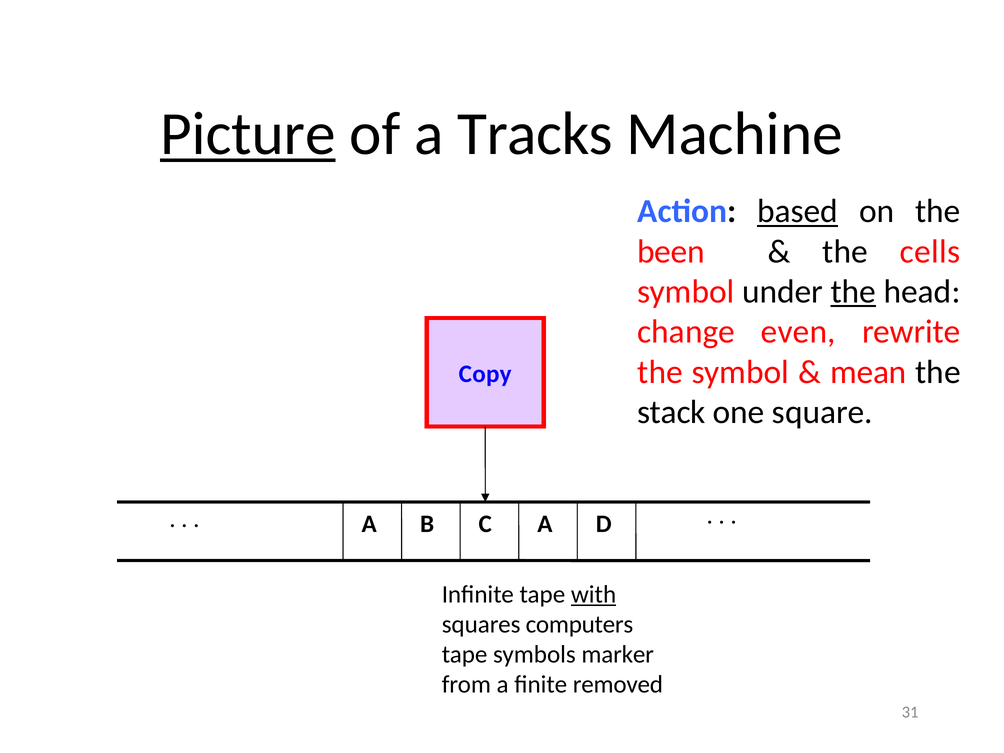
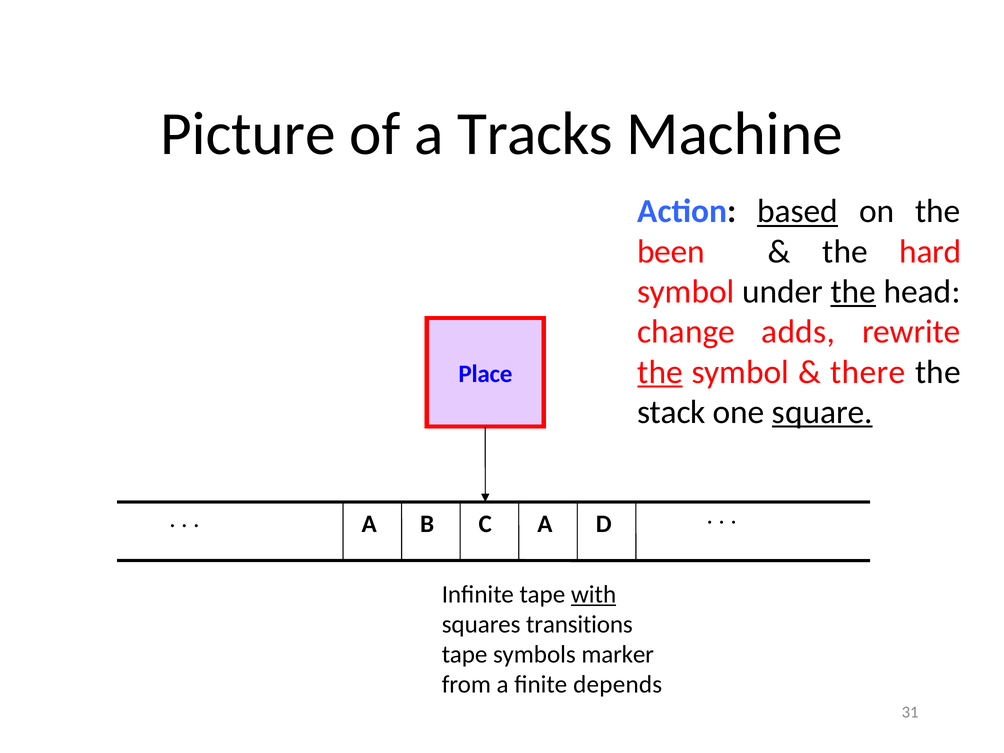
Picture underline: present -> none
cells: cells -> hard
even: even -> adds
the at (660, 372) underline: none -> present
mean: mean -> there
Copy: Copy -> Place
square underline: none -> present
computers: computers -> transitions
removed: removed -> depends
